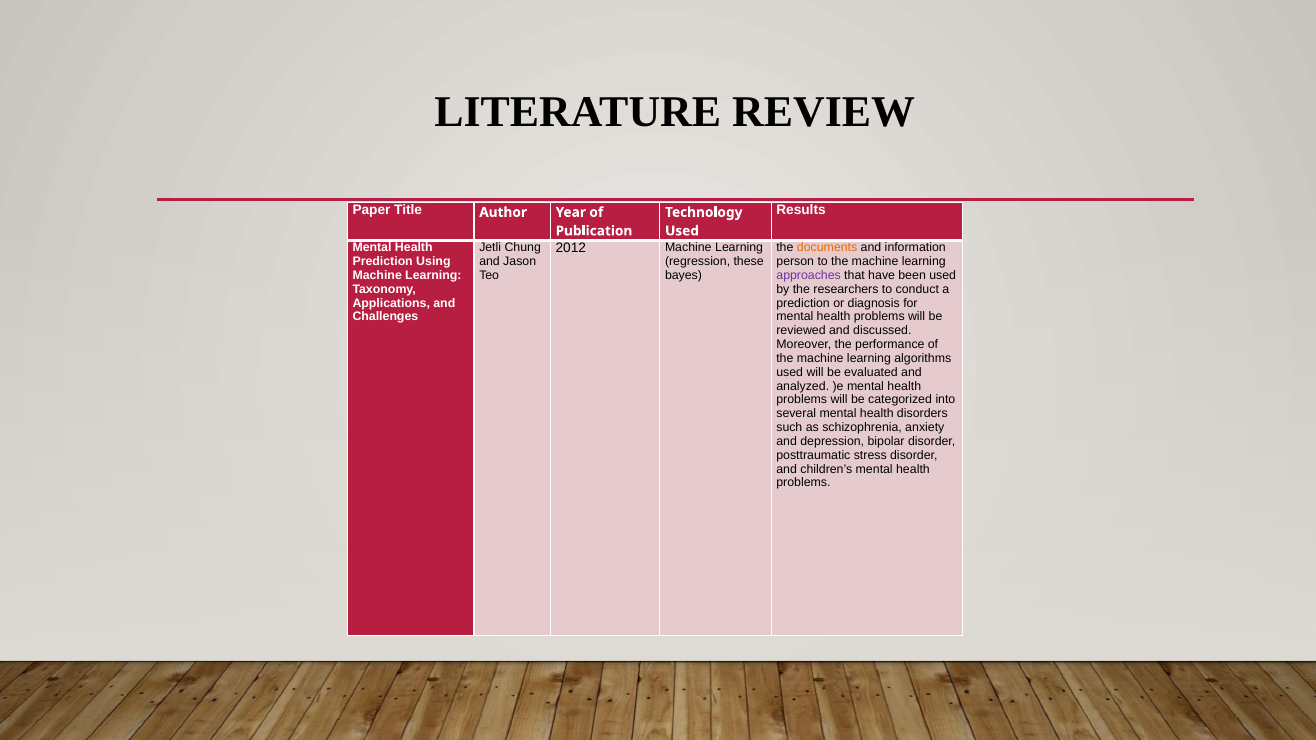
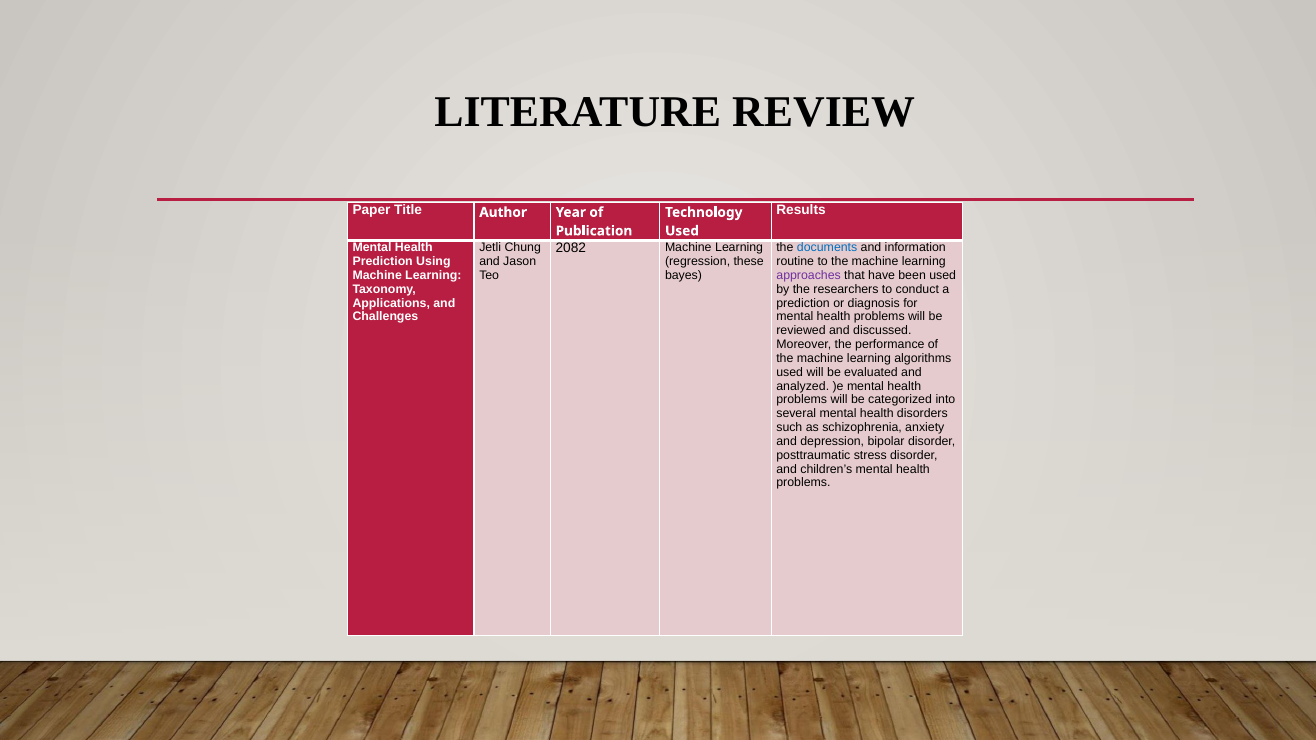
documents colour: orange -> blue
2012: 2012 -> 2082
person: person -> routine
